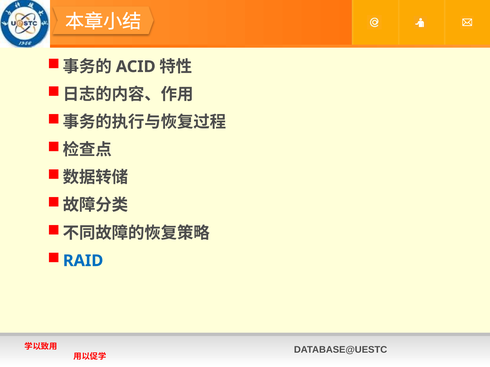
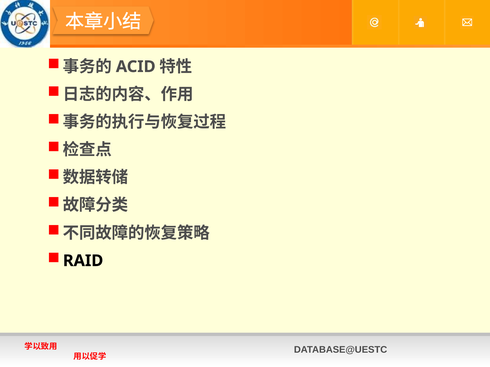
RAID colour: blue -> black
